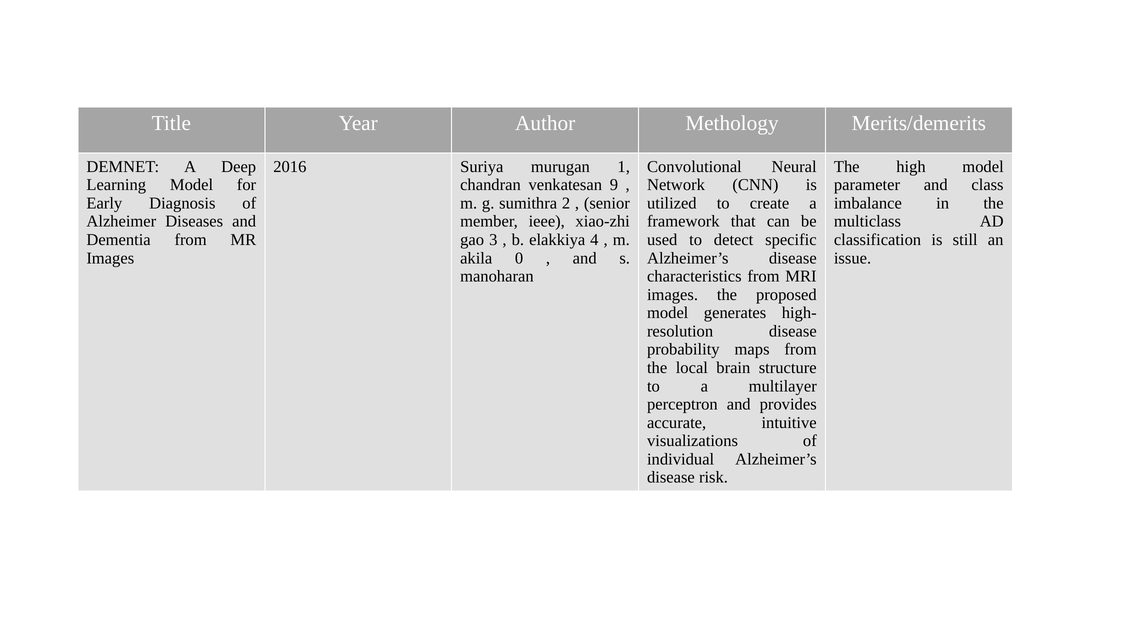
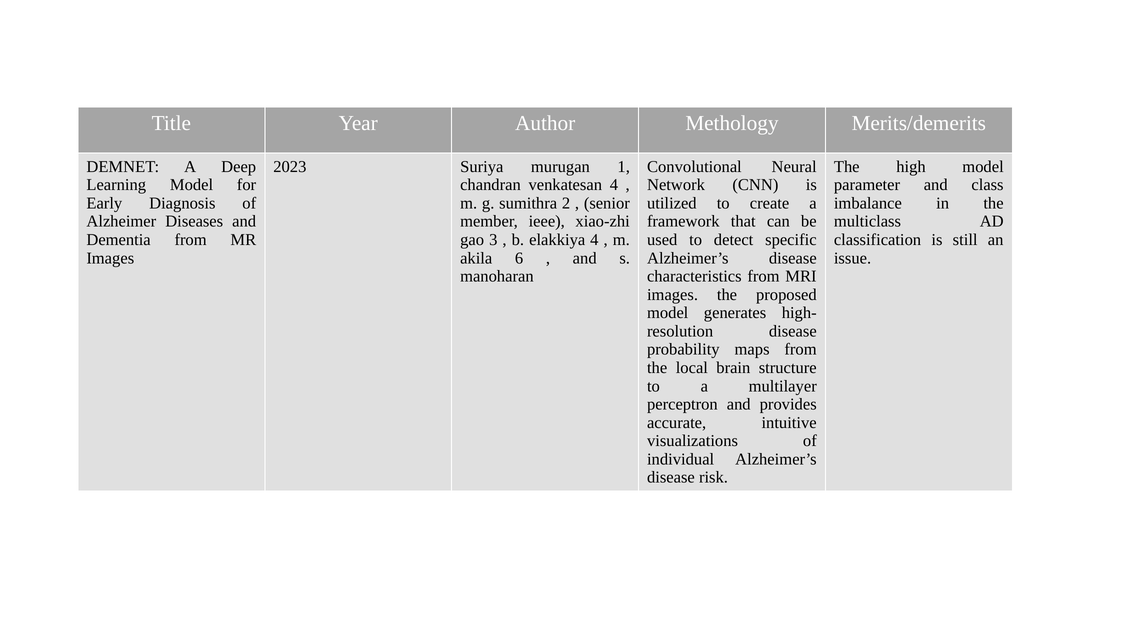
2016: 2016 -> 2023
venkatesan 9: 9 -> 4
0: 0 -> 6
